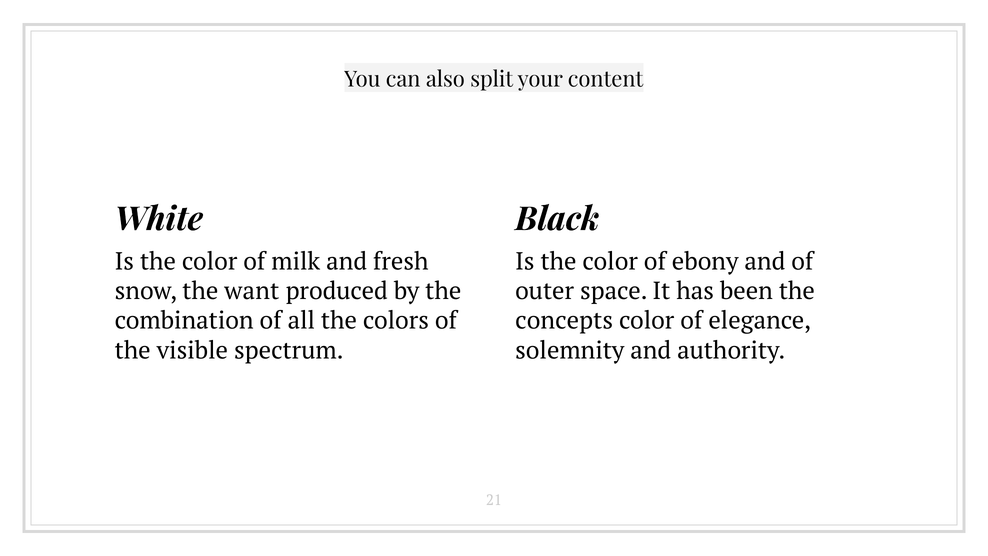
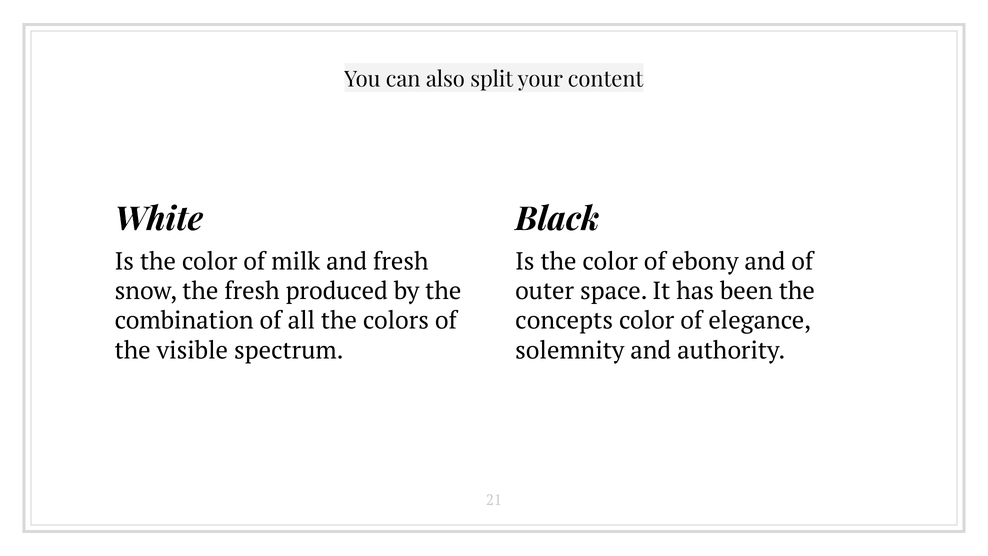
the want: want -> fresh
